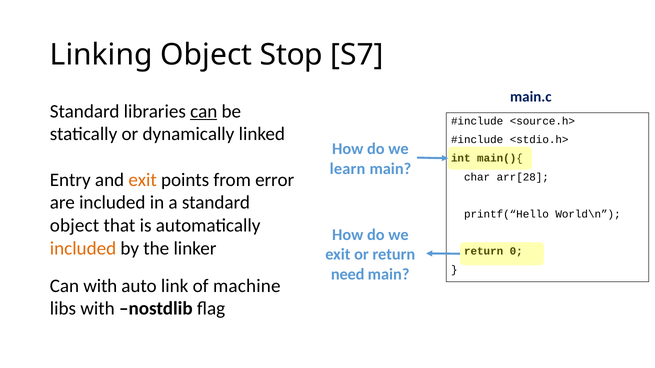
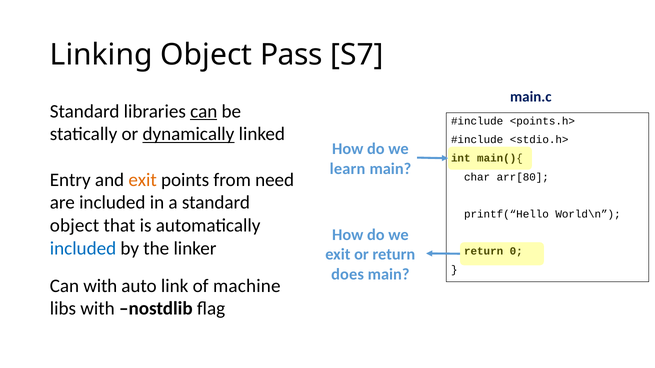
Stop: Stop -> Pass
<source.h>: <source.h> -> <points.h>
dynamically underline: none -> present
error: error -> need
arr[28: arr[28 -> arr[80
included at (83, 249) colour: orange -> blue
need: need -> does
